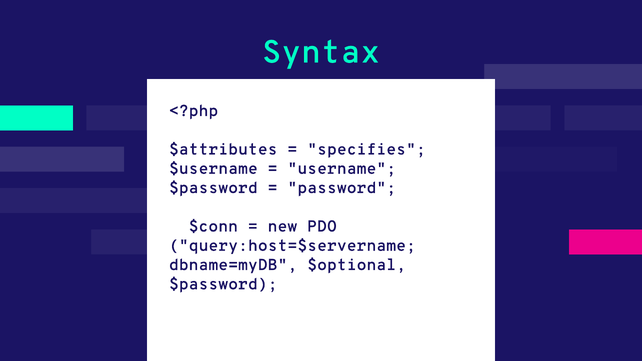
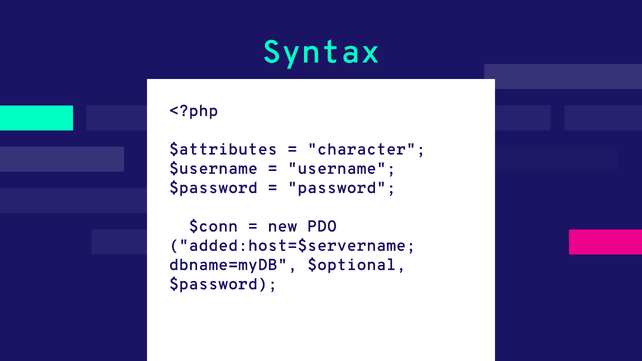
specifies: specifies -> character
query:host=$servername: query:host=$servername -> added:host=$servername
